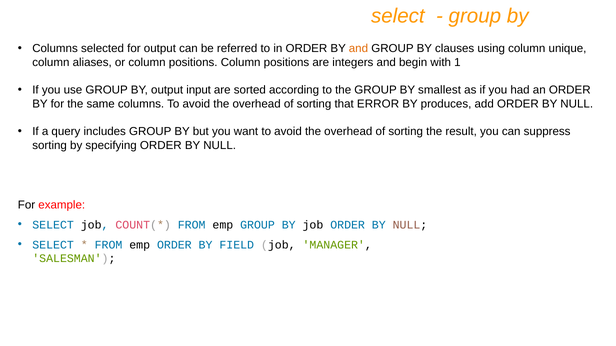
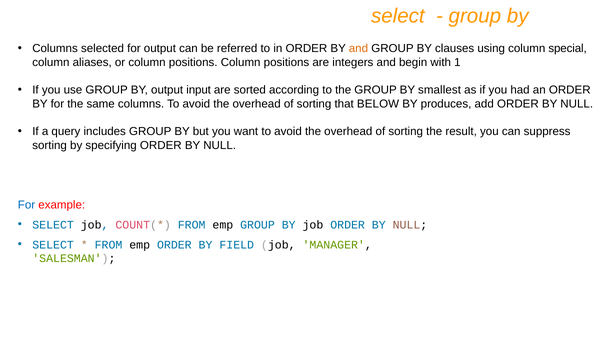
unique: unique -> special
ERROR: ERROR -> BELOW
For at (26, 205) colour: black -> blue
